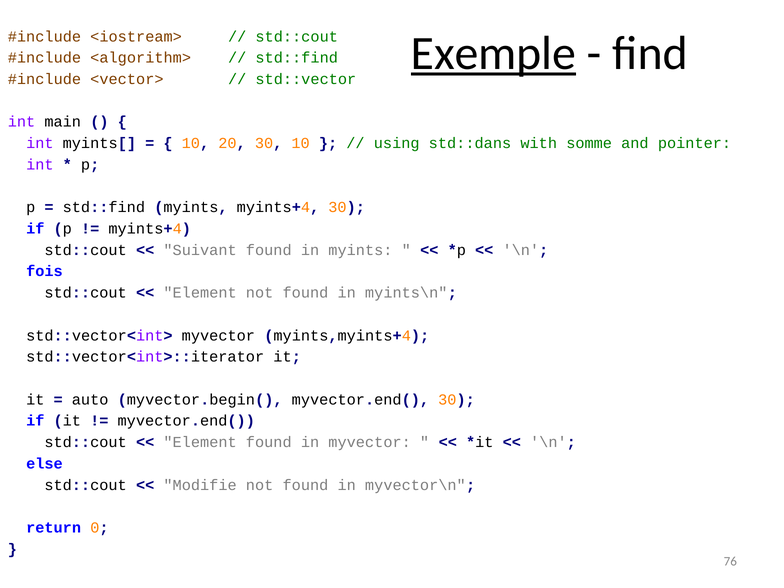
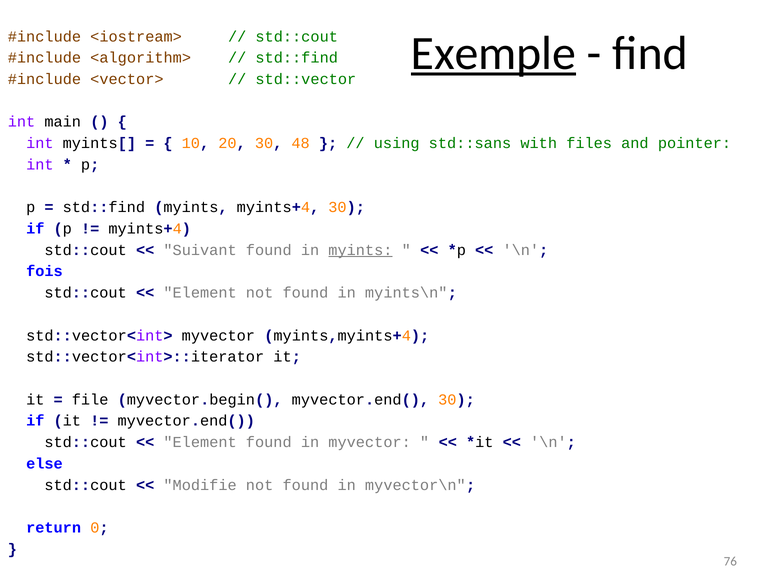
30 10: 10 -> 48
std::dans: std::dans -> std::sans
somme: somme -> files
myints at (360, 250) underline: none -> present
auto: auto -> file
